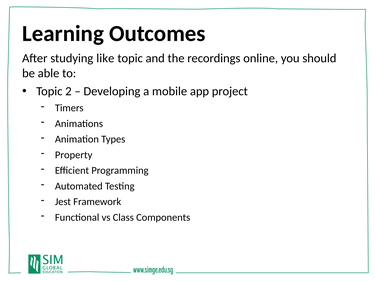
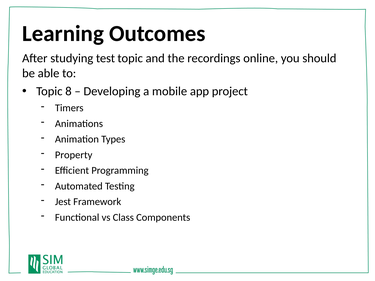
like: like -> test
2: 2 -> 8
